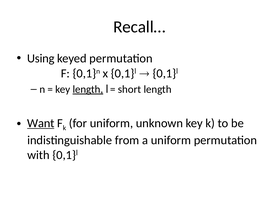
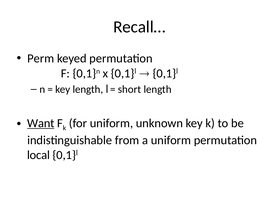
Using: Using -> Perm
length at (88, 89) underline: present -> none
with: with -> local
